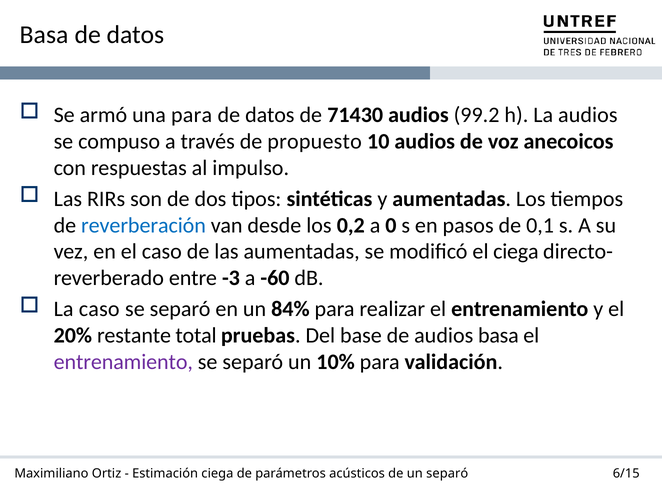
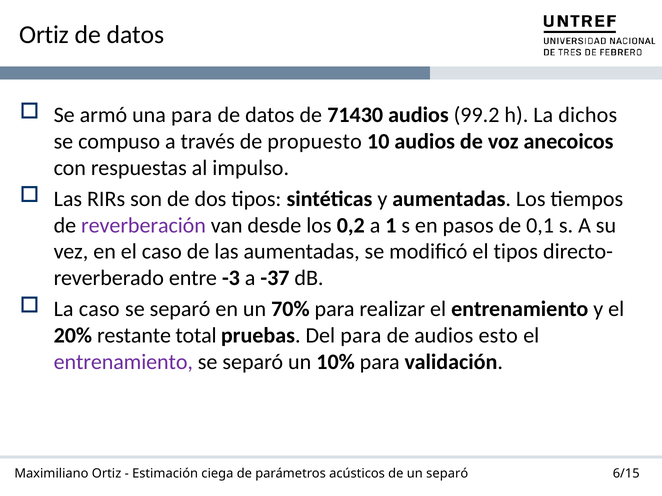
Basa at (44, 35): Basa -> Ortiz
La audios: audios -> dichos
reverberación colour: blue -> purple
0: 0 -> 1
el ciega: ciega -> tipos
-60: -60 -> -37
84%: 84% -> 70%
Del base: base -> para
audios basa: basa -> esto
